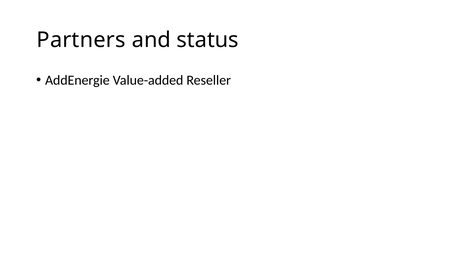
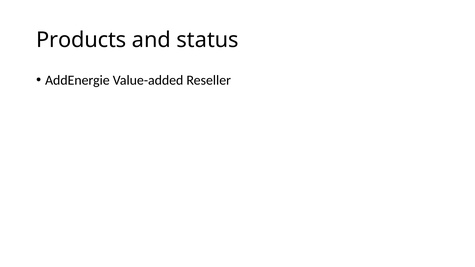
Partners: Partners -> Products
